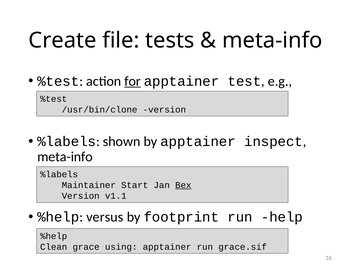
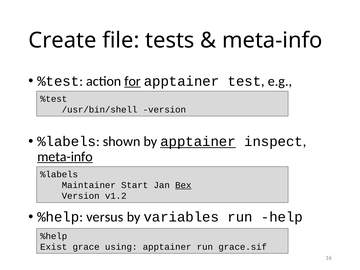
/usr/bin/clone: /usr/bin/clone -> /usr/bin/shell
apptainer at (198, 142) underline: none -> present
meta-info at (65, 157) underline: none -> present
v1.1: v1.1 -> v1.2
footprint: footprint -> variables
Clean: Clean -> Exist
